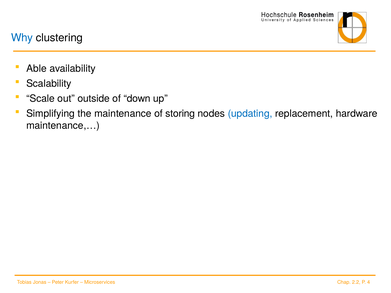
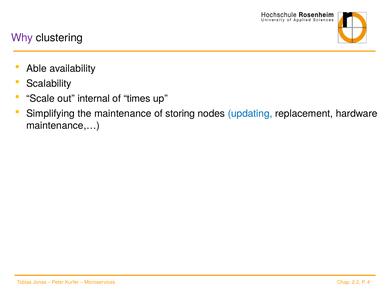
Why colour: blue -> purple
outside: outside -> internal
down: down -> times
